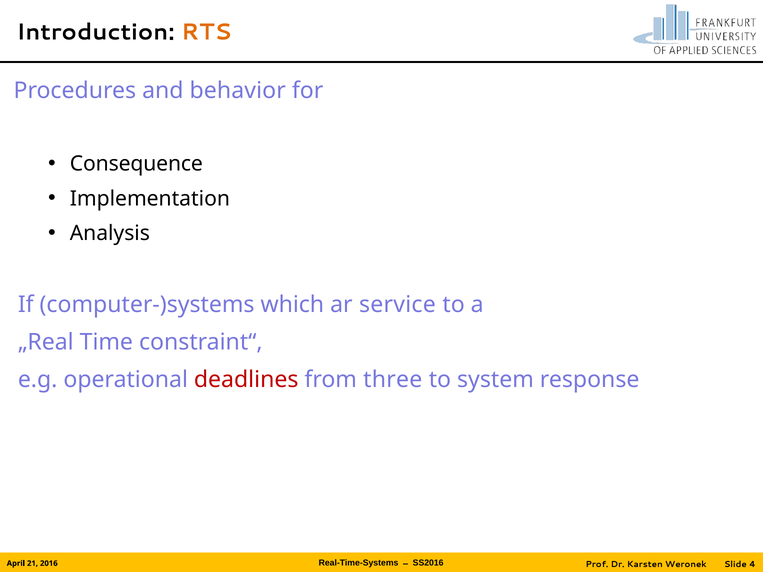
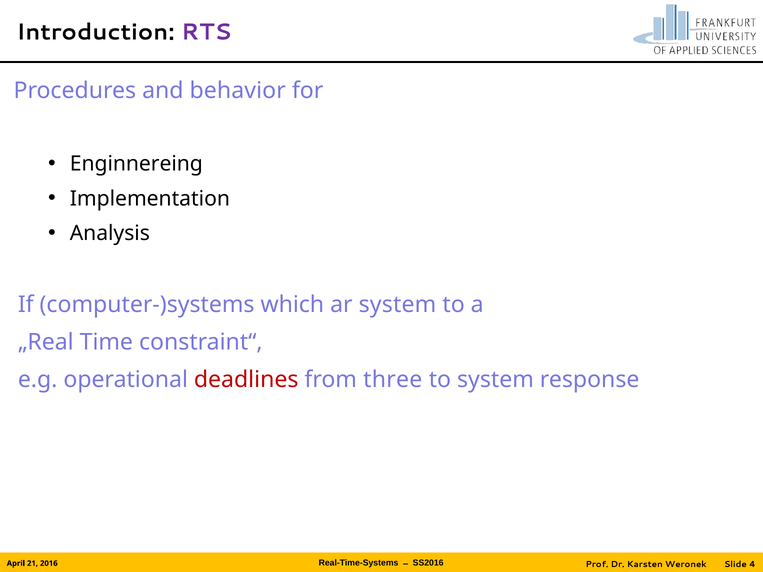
RTS colour: orange -> purple
Consequence: Consequence -> Enginnereing
ar service: service -> system
